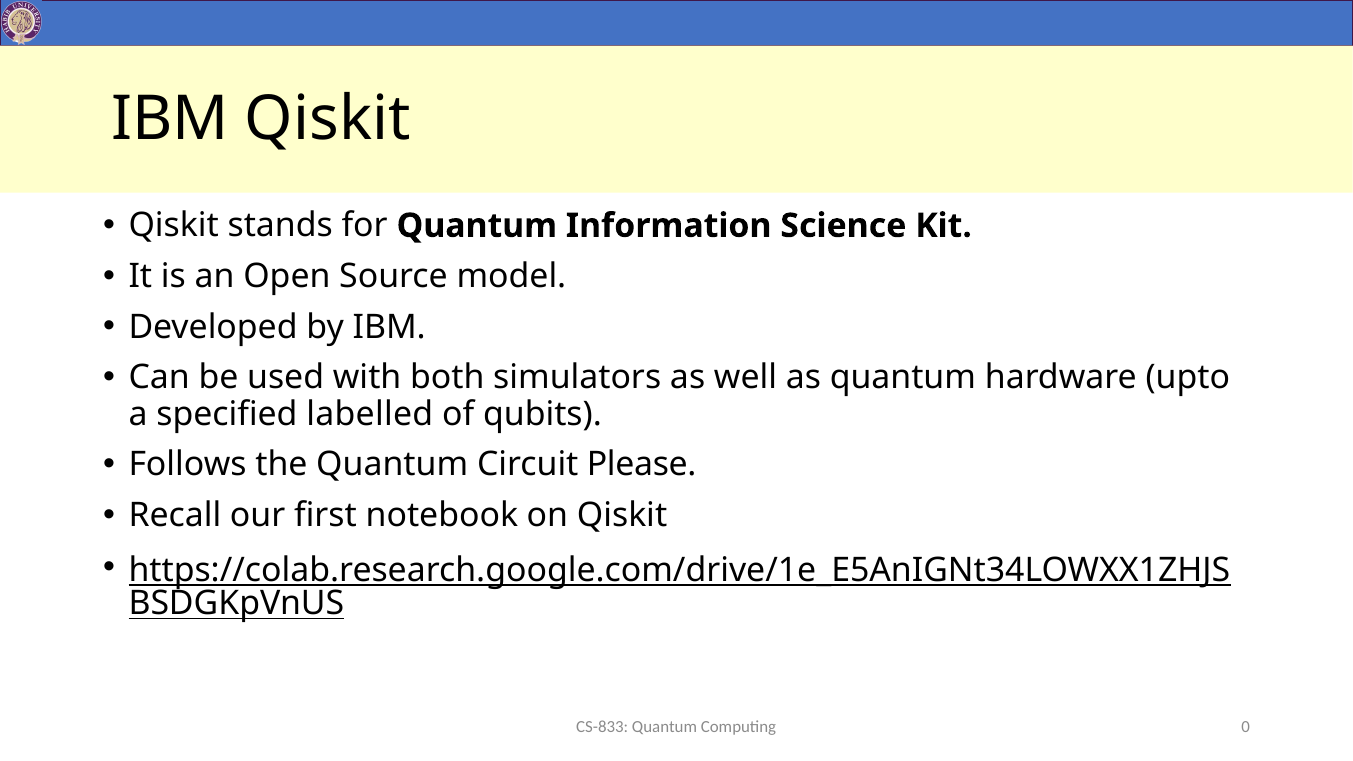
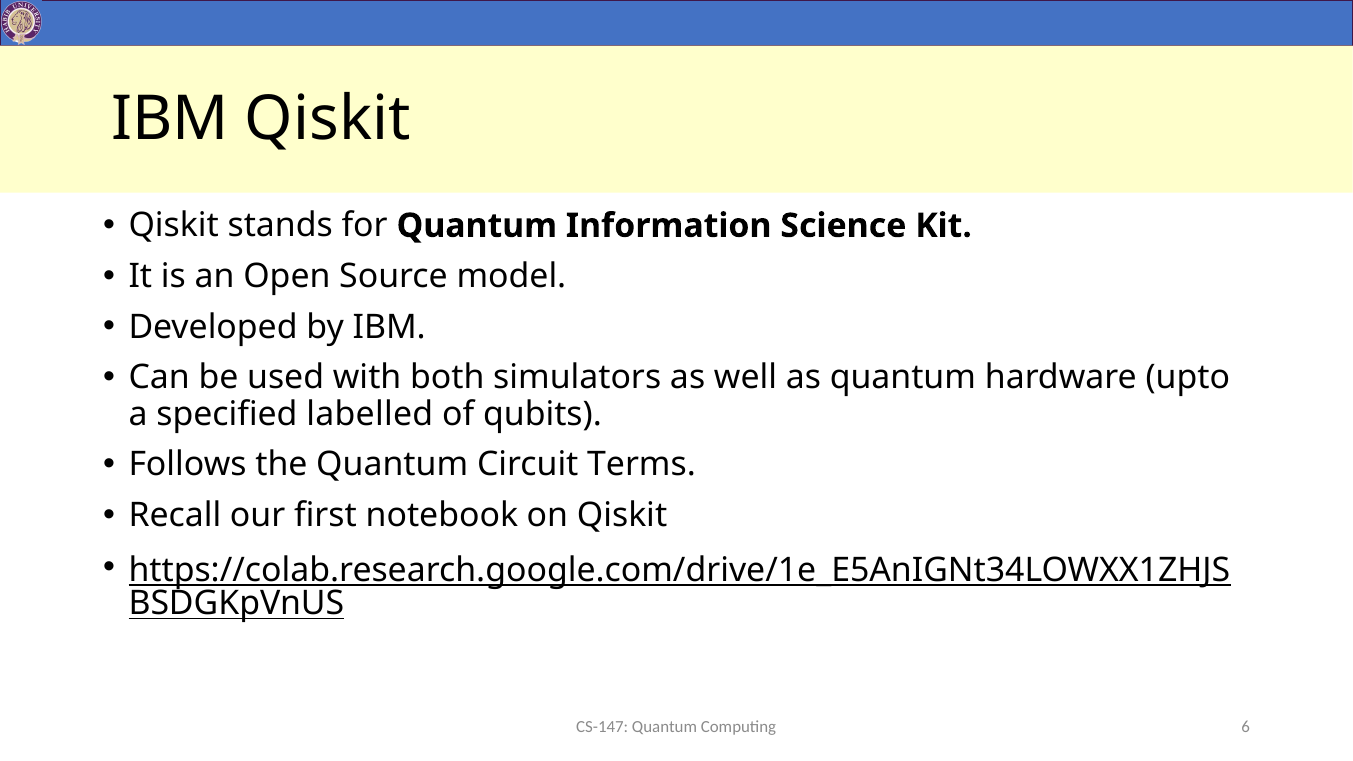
Please: Please -> Terms
CS-833: CS-833 -> CS-147
0: 0 -> 6
